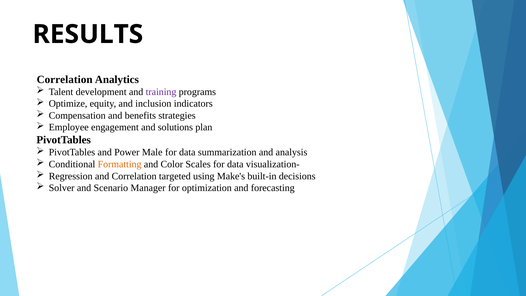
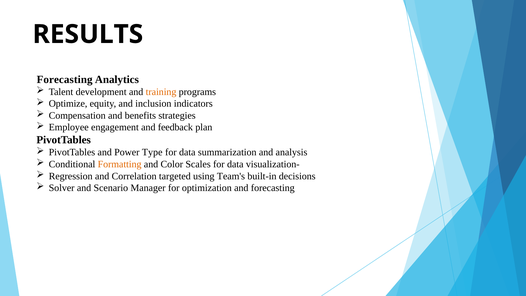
Correlation at (65, 79): Correlation -> Forecasting
training colour: purple -> orange
solutions: solutions -> feedback
Male: Male -> Type
Make's: Make's -> Team's
